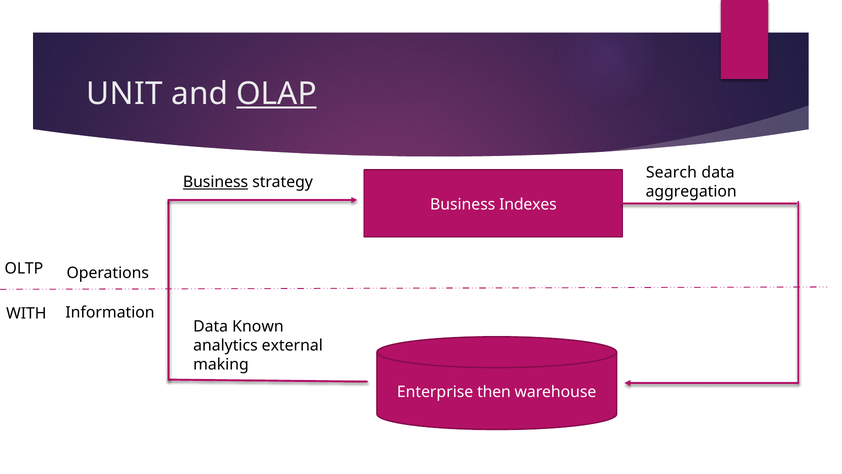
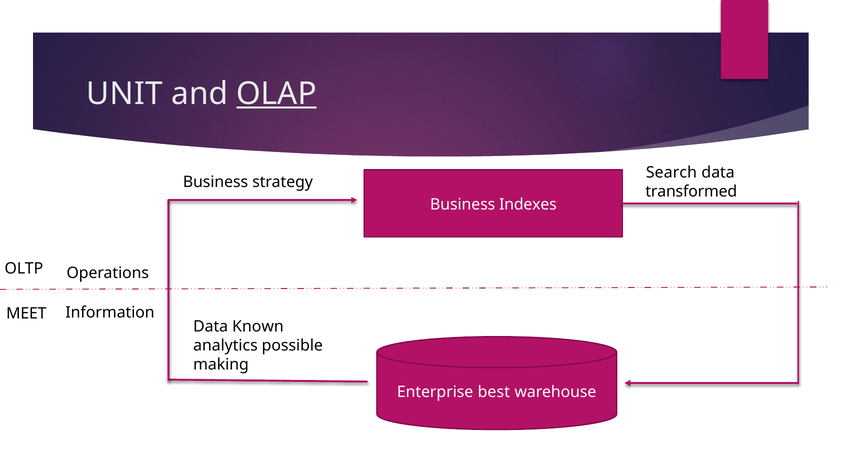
Business at (216, 182) underline: present -> none
aggregation: aggregation -> transformed
WITH: WITH -> MEET
external: external -> possible
then: then -> best
